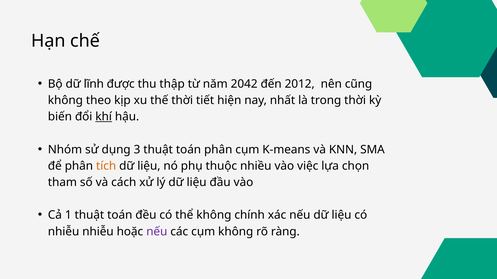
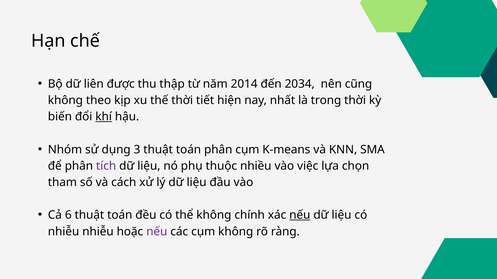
lĩnh: lĩnh -> liên
2042: 2042 -> 2014
2012: 2012 -> 2034
tích colour: orange -> purple
1: 1 -> 6
nếu at (300, 216) underline: none -> present
